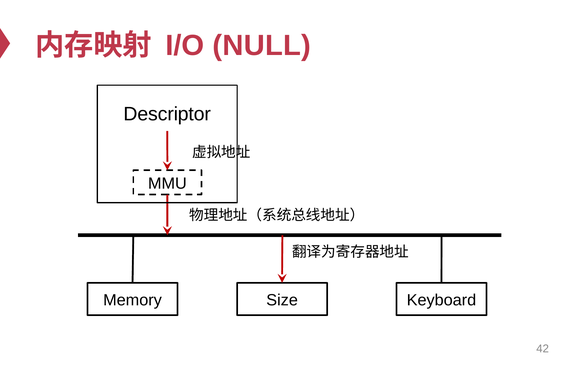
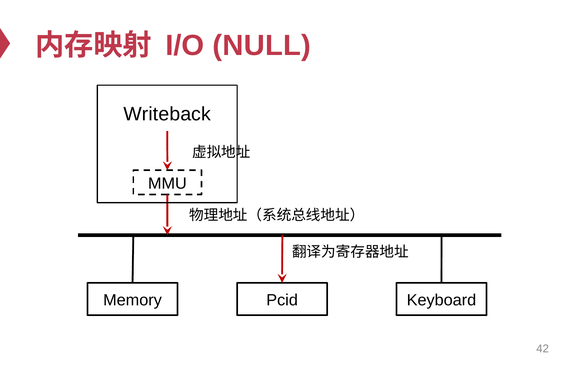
Descriptor: Descriptor -> Writeback
Size: Size -> Pcid
